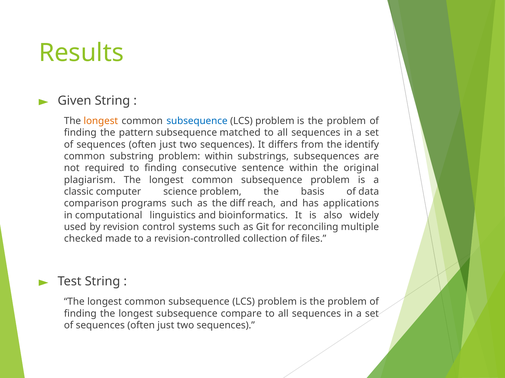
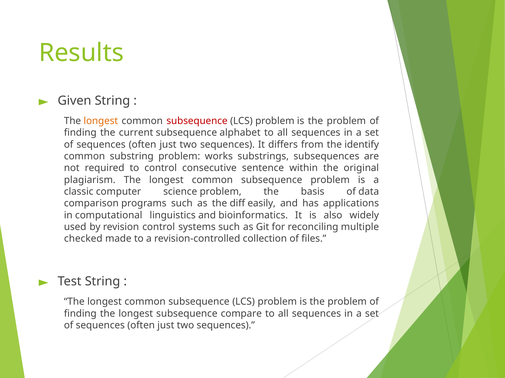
subsequence at (197, 121) colour: blue -> red
pattern: pattern -> current
matched: matched -> alphabet
problem within: within -> works
to finding: finding -> control
reach: reach -> easily
